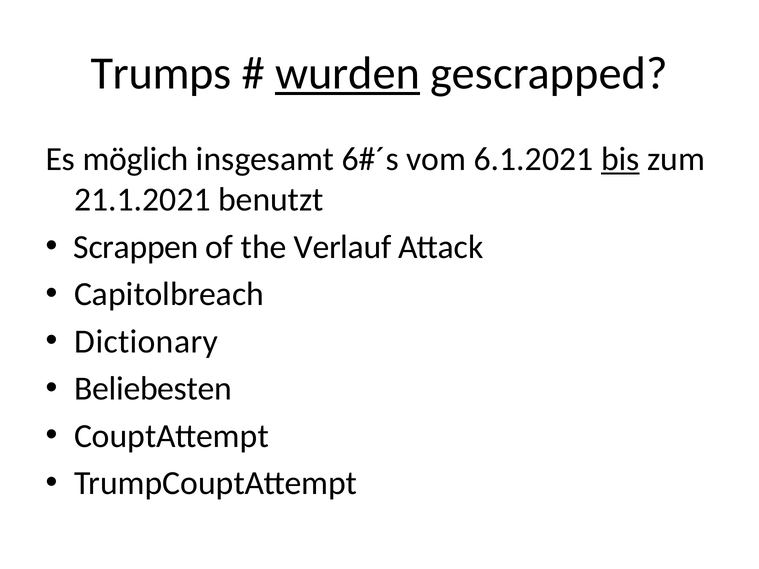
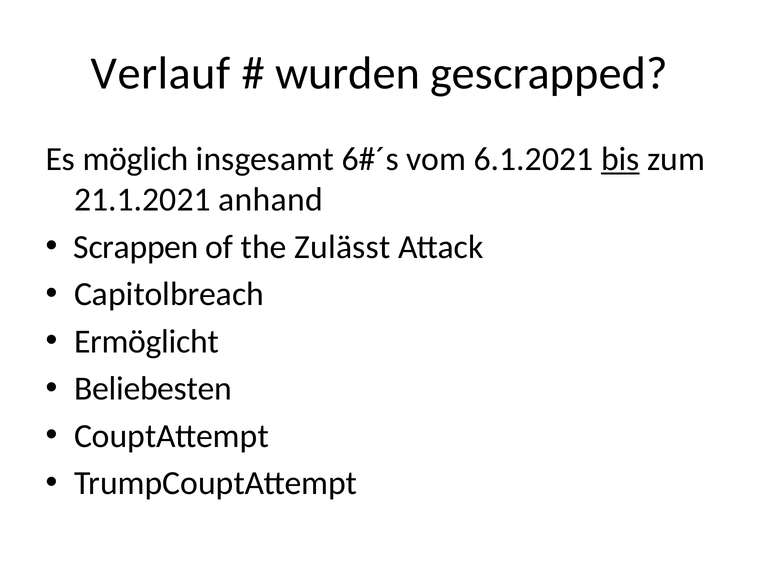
Trumps: Trumps -> Verlauf
wurden underline: present -> none
benutzt: benutzt -> anhand
Verlauf: Verlauf -> Zulässt
Dictionary: Dictionary -> Ermöglicht
